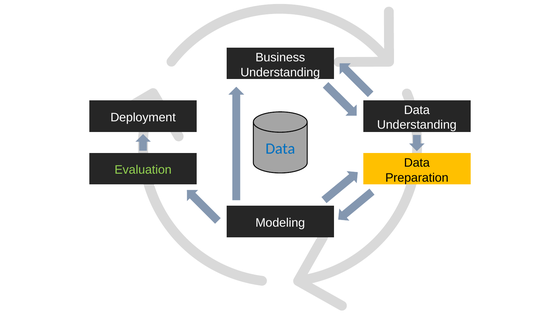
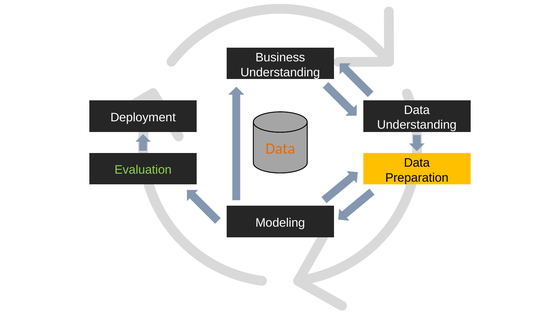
Data at (280, 149) colour: blue -> orange
